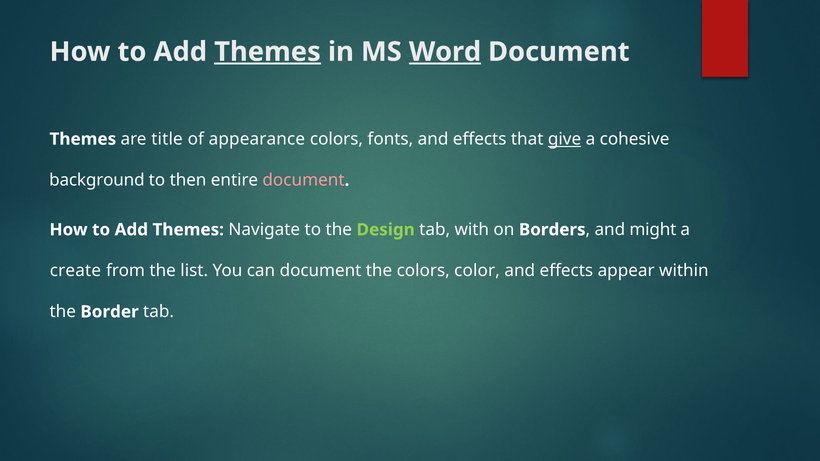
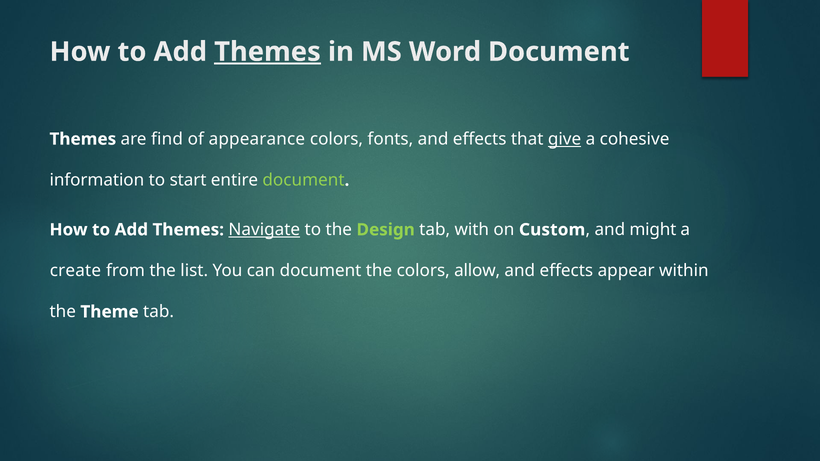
Word underline: present -> none
title: title -> find
background: background -> information
then: then -> start
document at (304, 180) colour: pink -> light green
Navigate underline: none -> present
Borders: Borders -> Custom
color: color -> allow
Border: Border -> Theme
